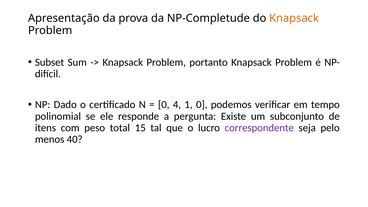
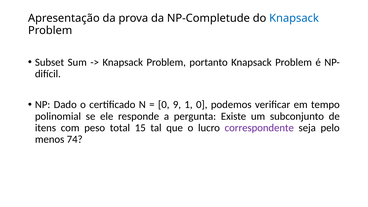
Knapsack at (294, 18) colour: orange -> blue
4: 4 -> 9
40: 40 -> 74
